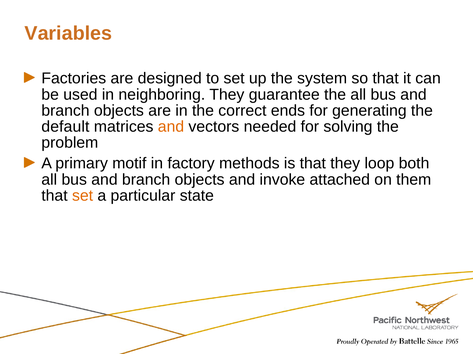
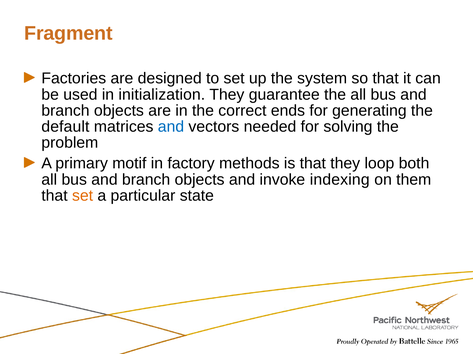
Variables: Variables -> Fragment
neighboring: neighboring -> initialization
and at (171, 127) colour: orange -> blue
attached: attached -> indexing
